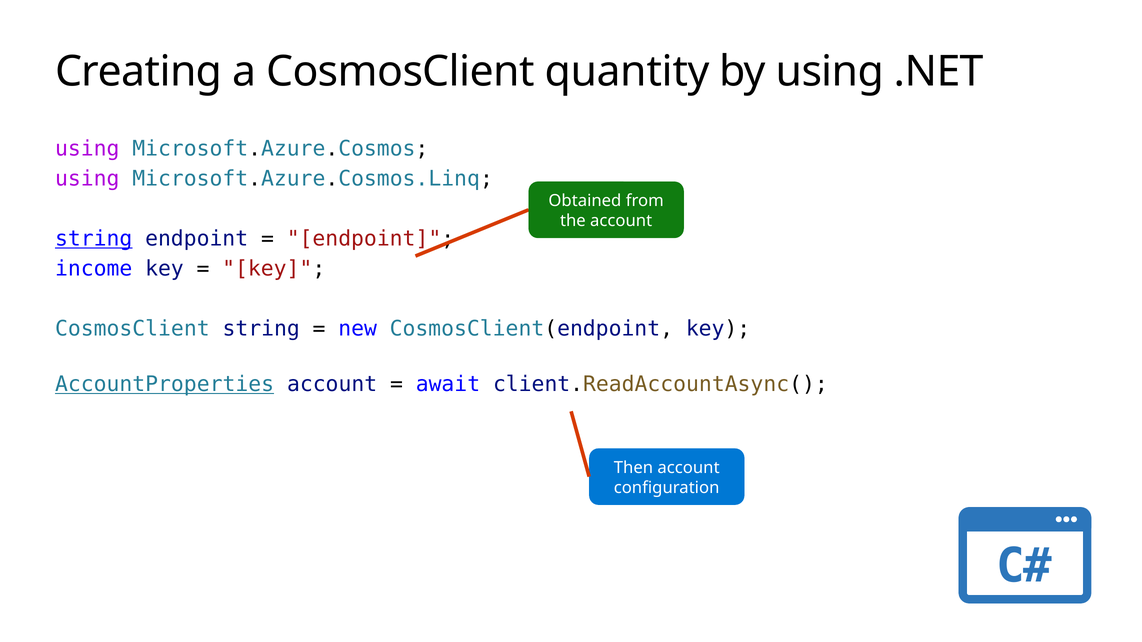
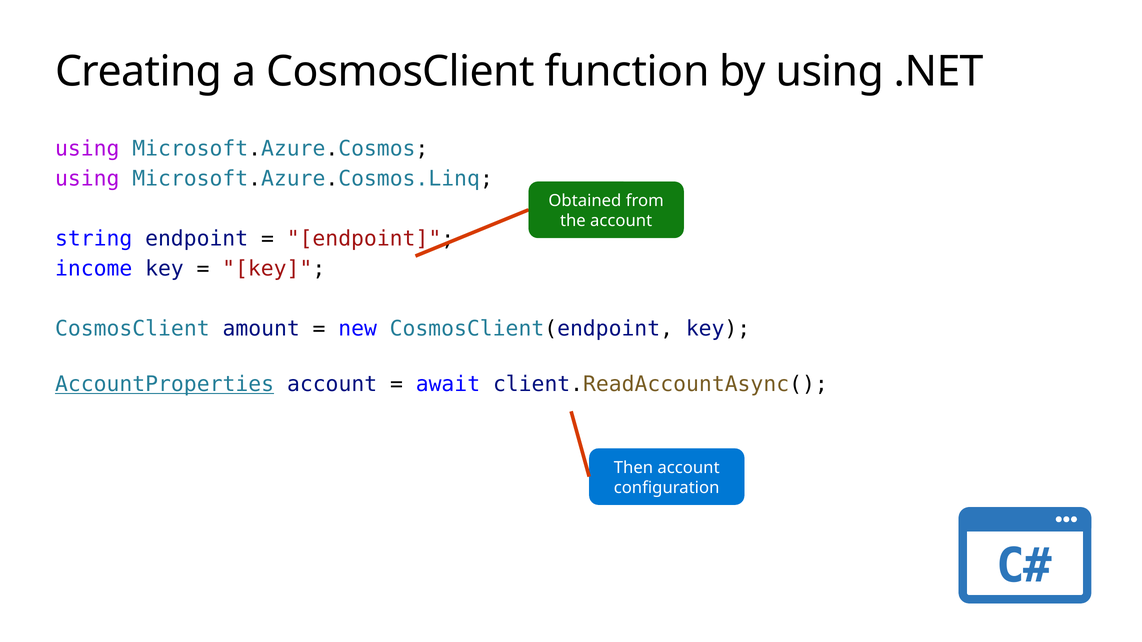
quantity: quantity -> function
string at (94, 239) underline: present -> none
CosmosClient string: string -> amount
